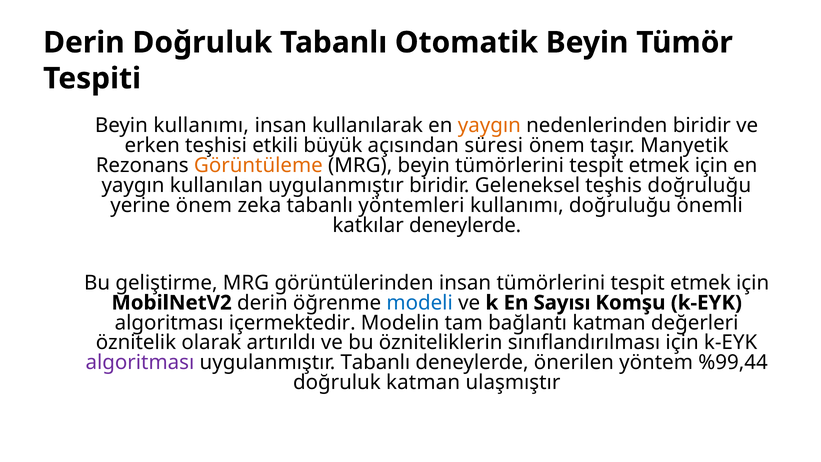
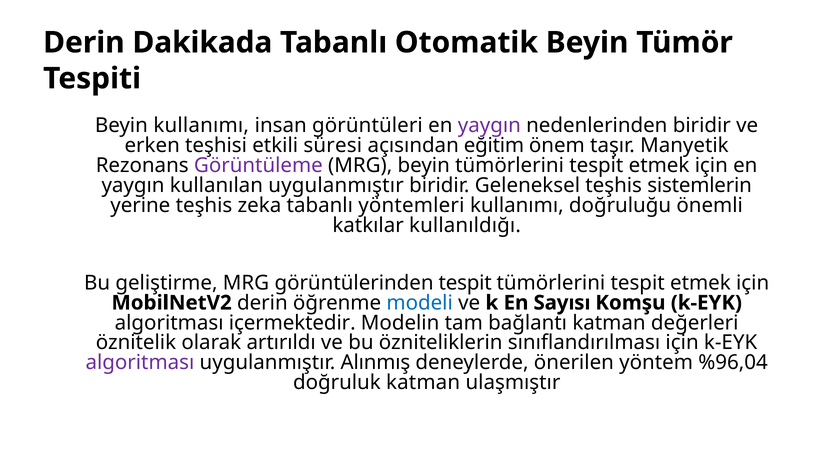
Derin Doğruluk: Doğruluk -> Dakikada
kullanılarak: kullanılarak -> görüntüleri
yaygın at (489, 125) colour: orange -> purple
büyük: büyük -> süresi
süresi: süresi -> eğitim
Görüntüleme colour: orange -> purple
teşhis doğruluğu: doğruluğu -> sistemlerin
yerine önem: önem -> teşhis
katkılar deneylerde: deneylerde -> kullanıldığı
görüntülerinden insan: insan -> tespit
uygulanmıştır Tabanlı: Tabanlı -> Alınmış
%99,44: %99,44 -> %96,04
